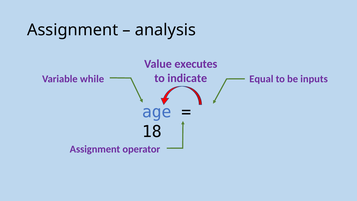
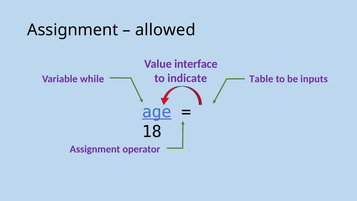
analysis: analysis -> allowed
executes: executes -> interface
Equal: Equal -> Table
age underline: none -> present
